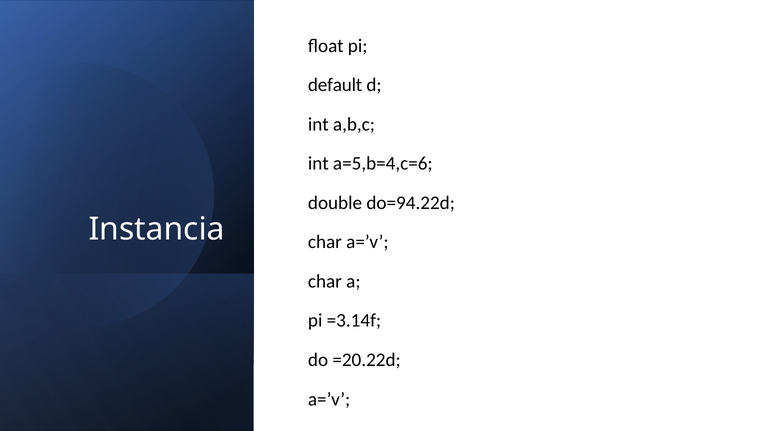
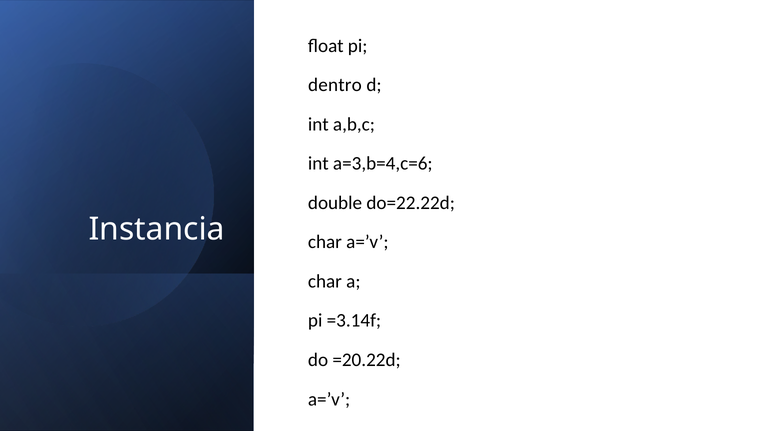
default: default -> dentro
a=5,b=4,c=6: a=5,b=4,c=6 -> a=3,b=4,c=6
do=94.22d: do=94.22d -> do=22.22d
